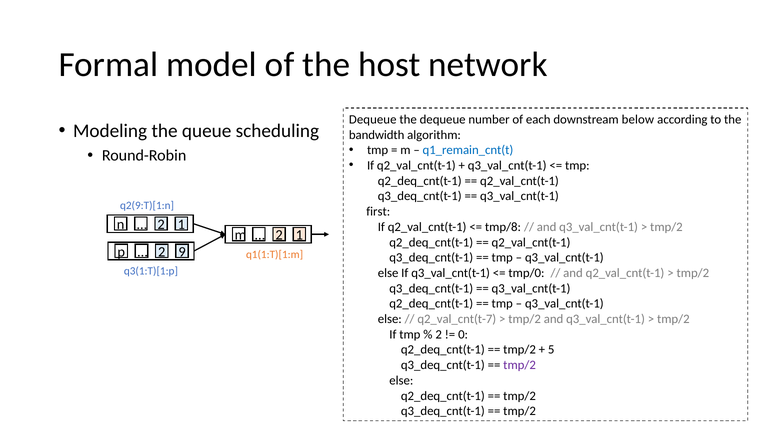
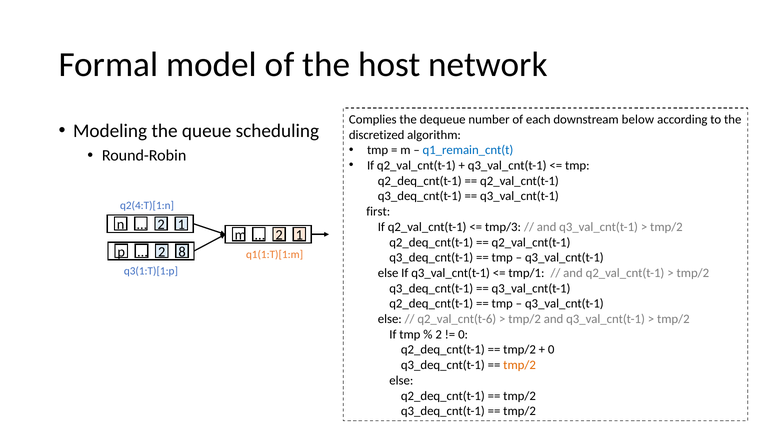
Dequeue at (373, 120): Dequeue -> Complies
bandwidth: bandwidth -> discretized
q2(9:T)[1:n: q2(9:T)[1:n -> q2(4:T)[1:n
tmp/8: tmp/8 -> tmp/3
9: 9 -> 8
tmp/0: tmp/0 -> tmp/1
q2_val_cnt(t-7: q2_val_cnt(t-7 -> q2_val_cnt(t-6
5 at (551, 350): 5 -> 0
tmp/2 at (520, 366) colour: purple -> orange
